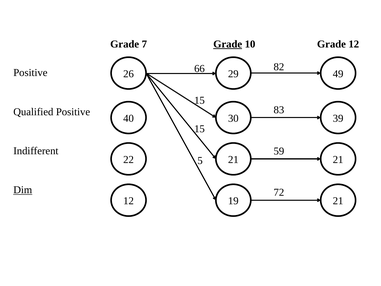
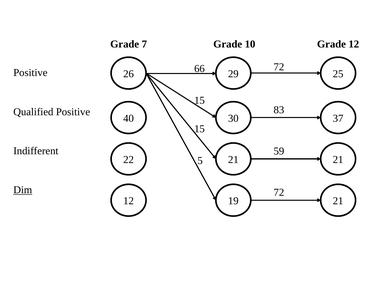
Grade at (228, 44) underline: present -> none
66 82: 82 -> 72
49: 49 -> 25
39: 39 -> 37
